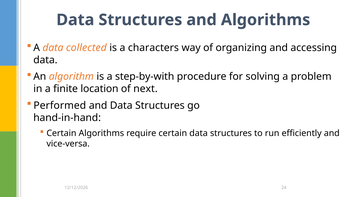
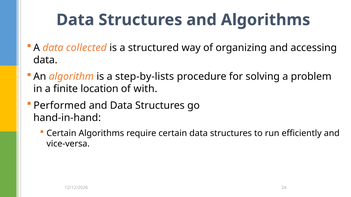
characters: characters -> structured
step-by-with: step-by-with -> step-by-lists
next: next -> with
